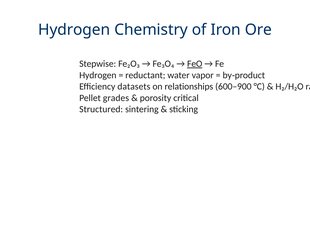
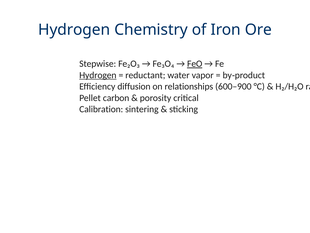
Hydrogen at (98, 75) underline: none -> present
datasets: datasets -> diffusion
grades: grades -> carbon
Structured: Structured -> Calibration
